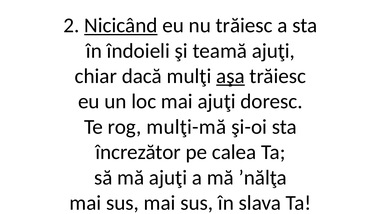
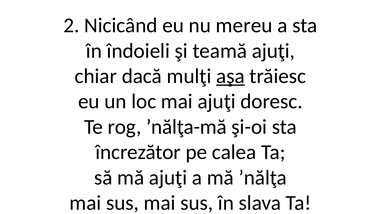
Nicicând underline: present -> none
nu trăiesc: trăiesc -> mereu
mulţi-mă: mulţi-mă -> ʼnălţa-mă
